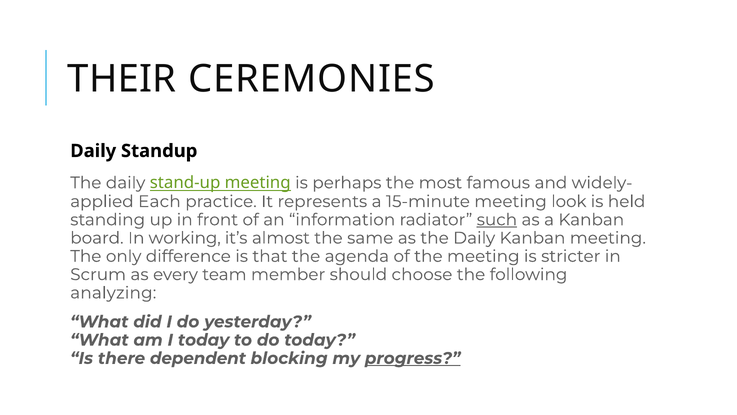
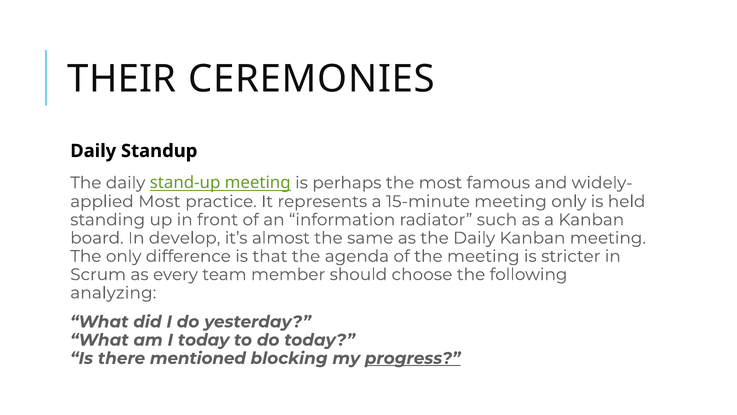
Each at (159, 201): Each -> Most
meeting look: look -> only
such underline: present -> none
working: working -> develop
dependent: dependent -> mentioned
